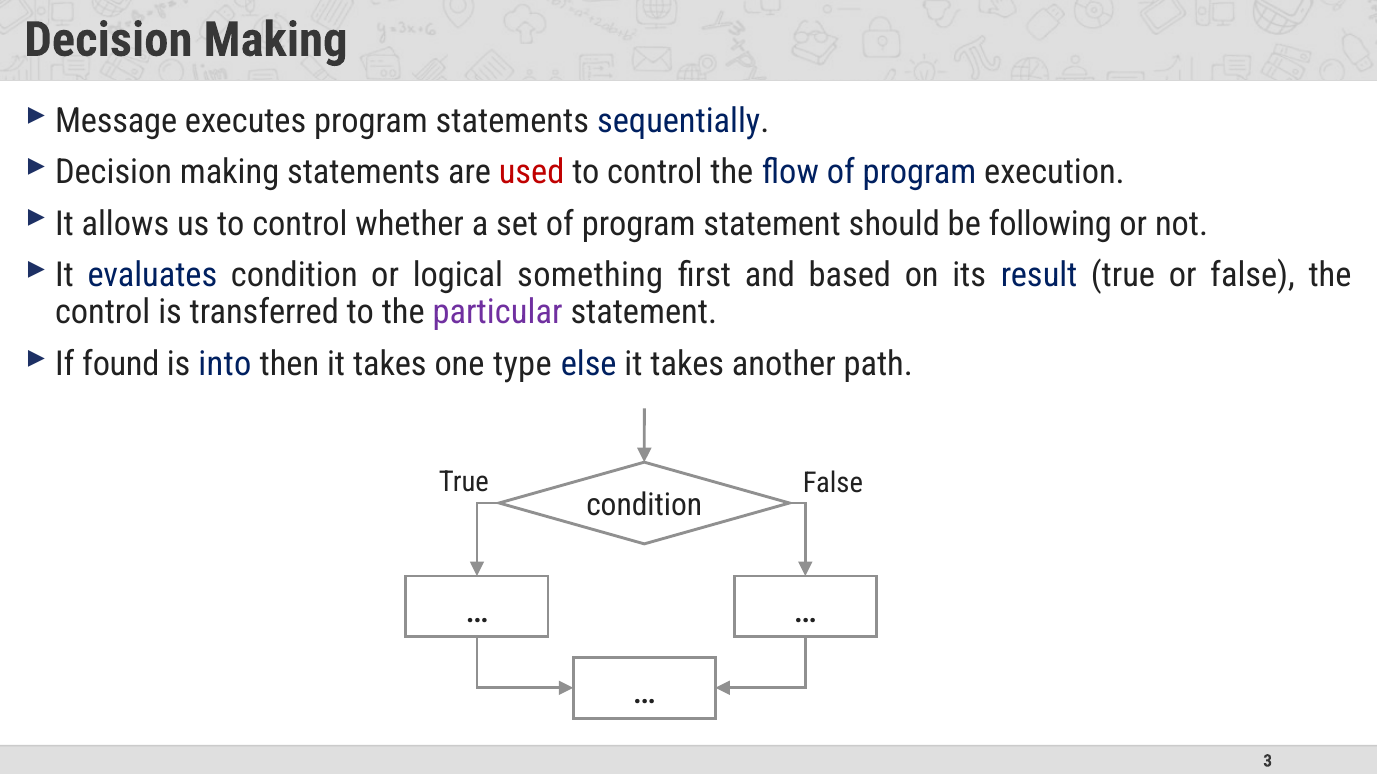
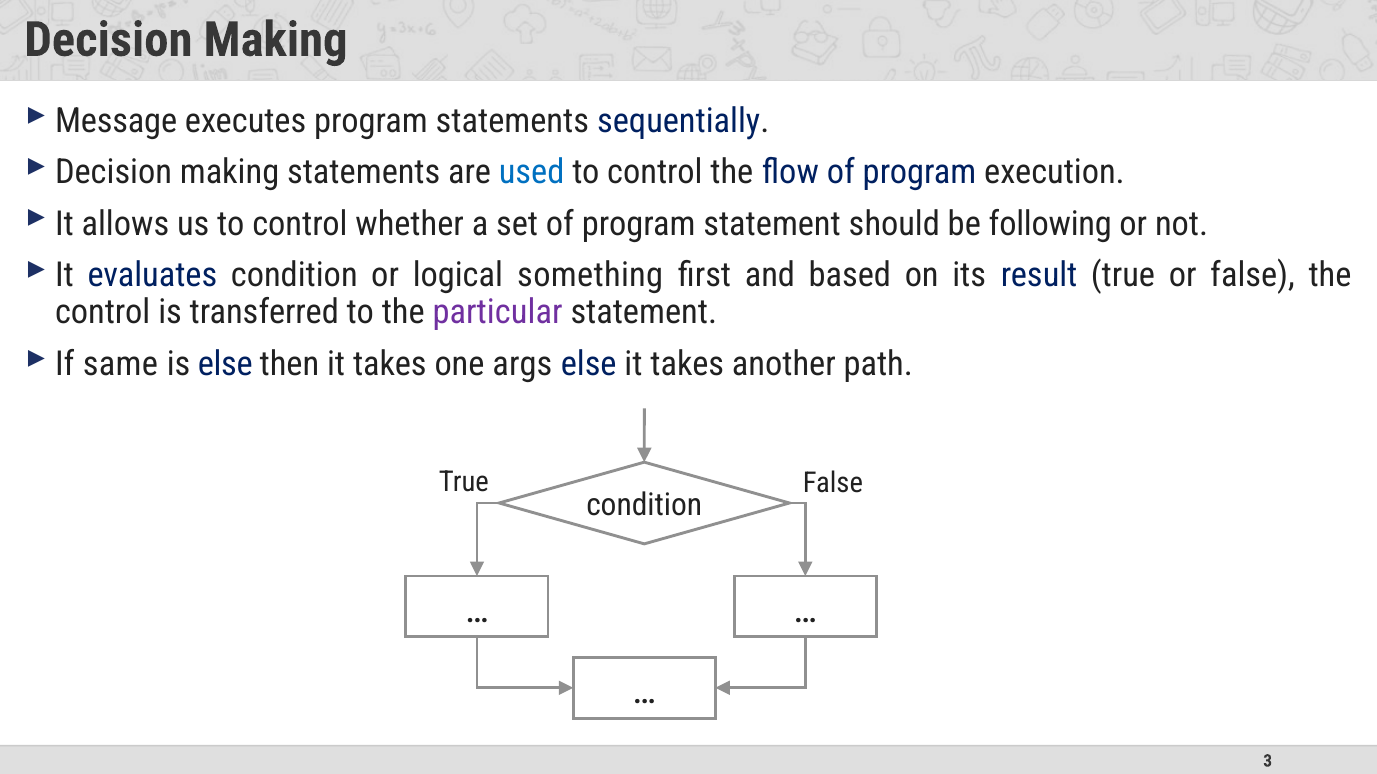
used colour: red -> blue
found: found -> same
is into: into -> else
type: type -> args
